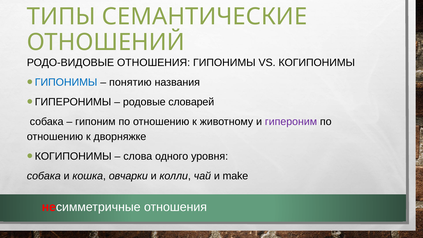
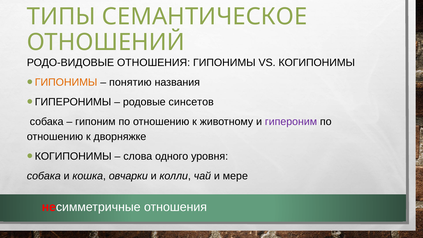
СЕМАНТИЧЕСКИЕ: СЕМАНТИЧЕСКИЕ -> СЕМАНТИЧЕСКОЕ
ГИПОНИМЫ at (66, 82) colour: blue -> orange
словарей: словарей -> синсетов
make: make -> мере
